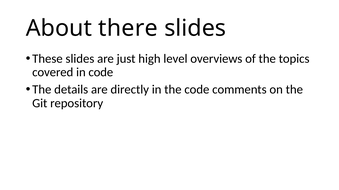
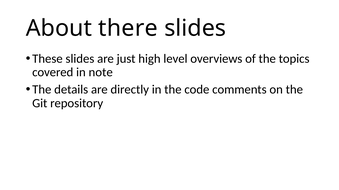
in code: code -> note
